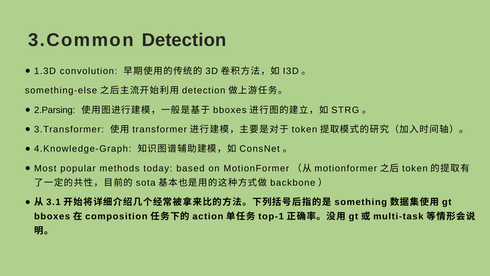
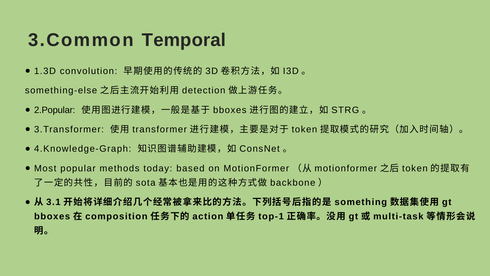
3.Common Detection: Detection -> Temporal
2.Parsing: 2.Parsing -> 2.Popular
